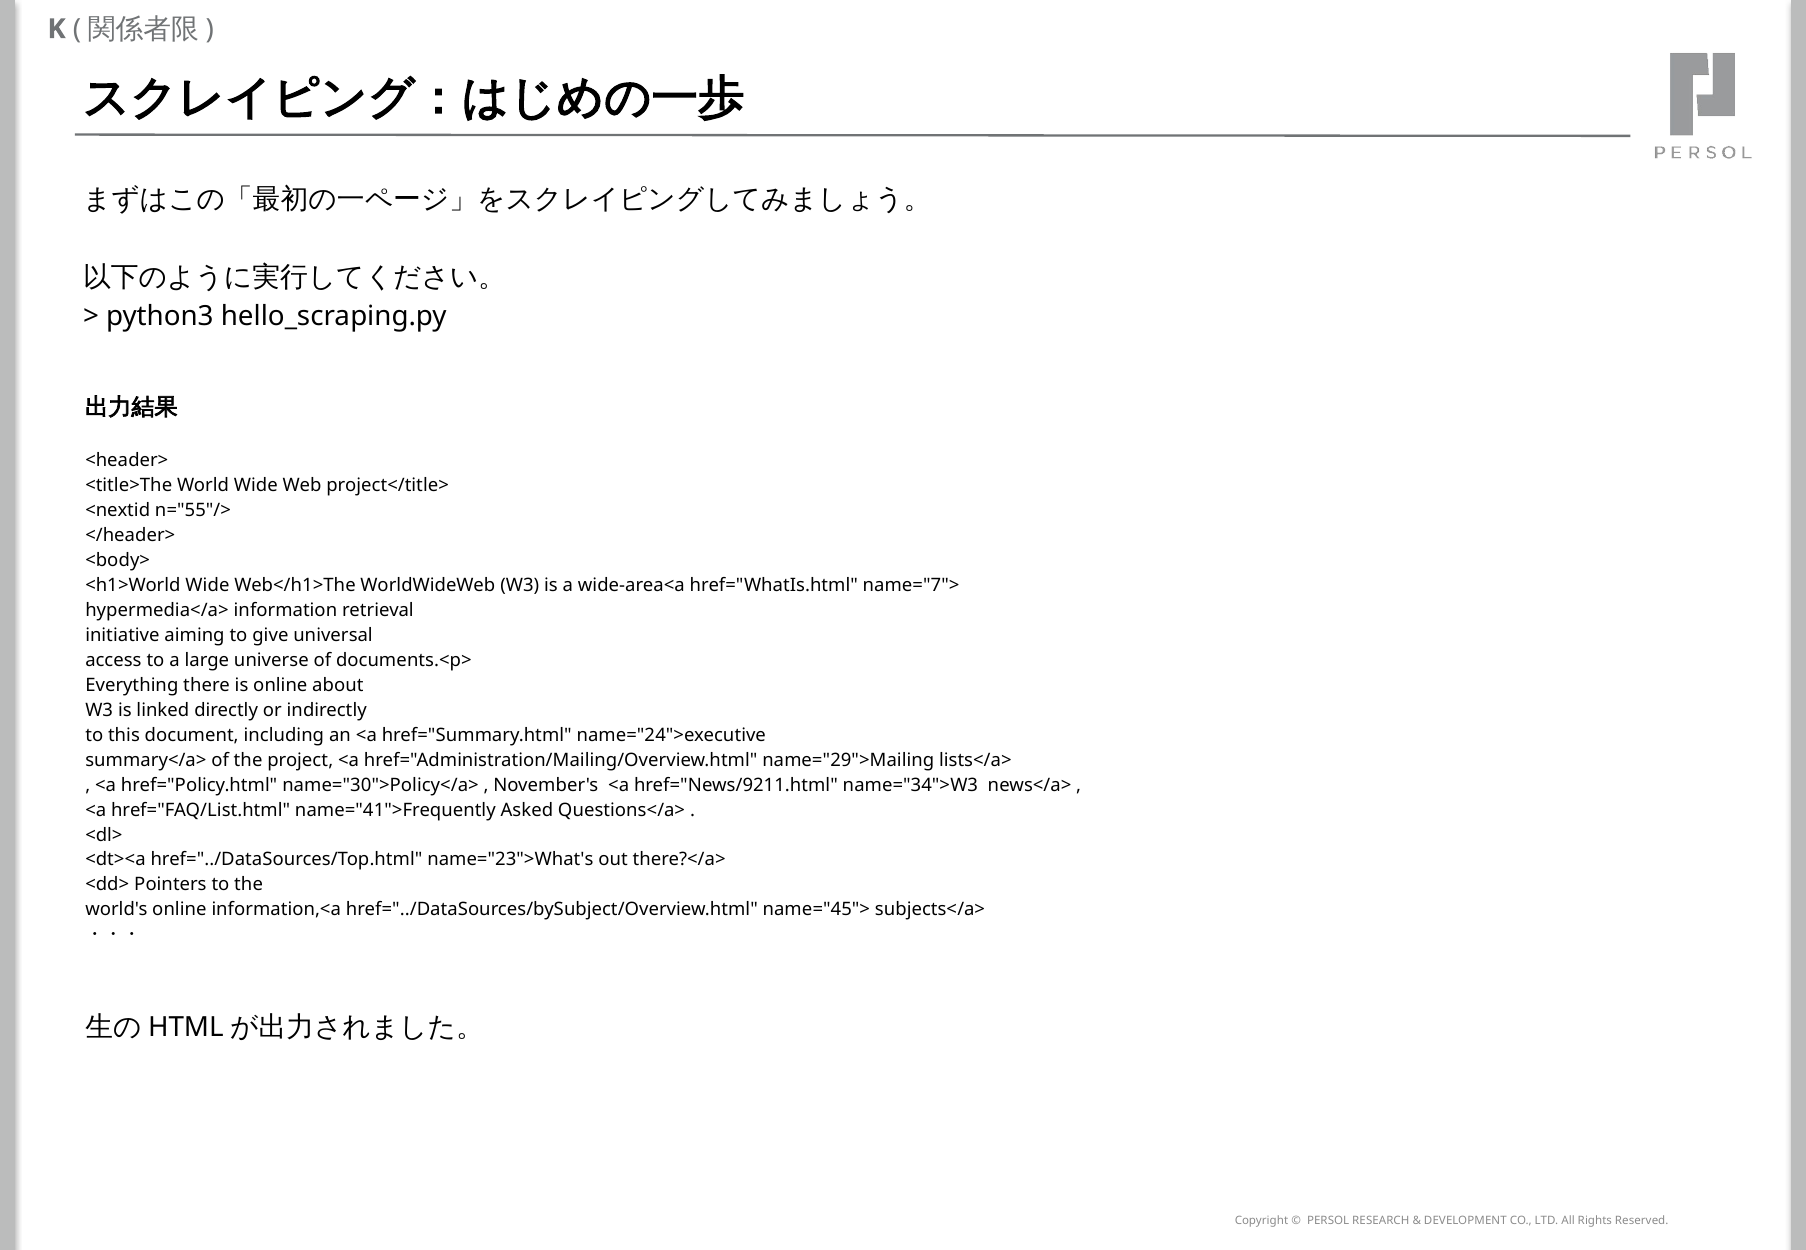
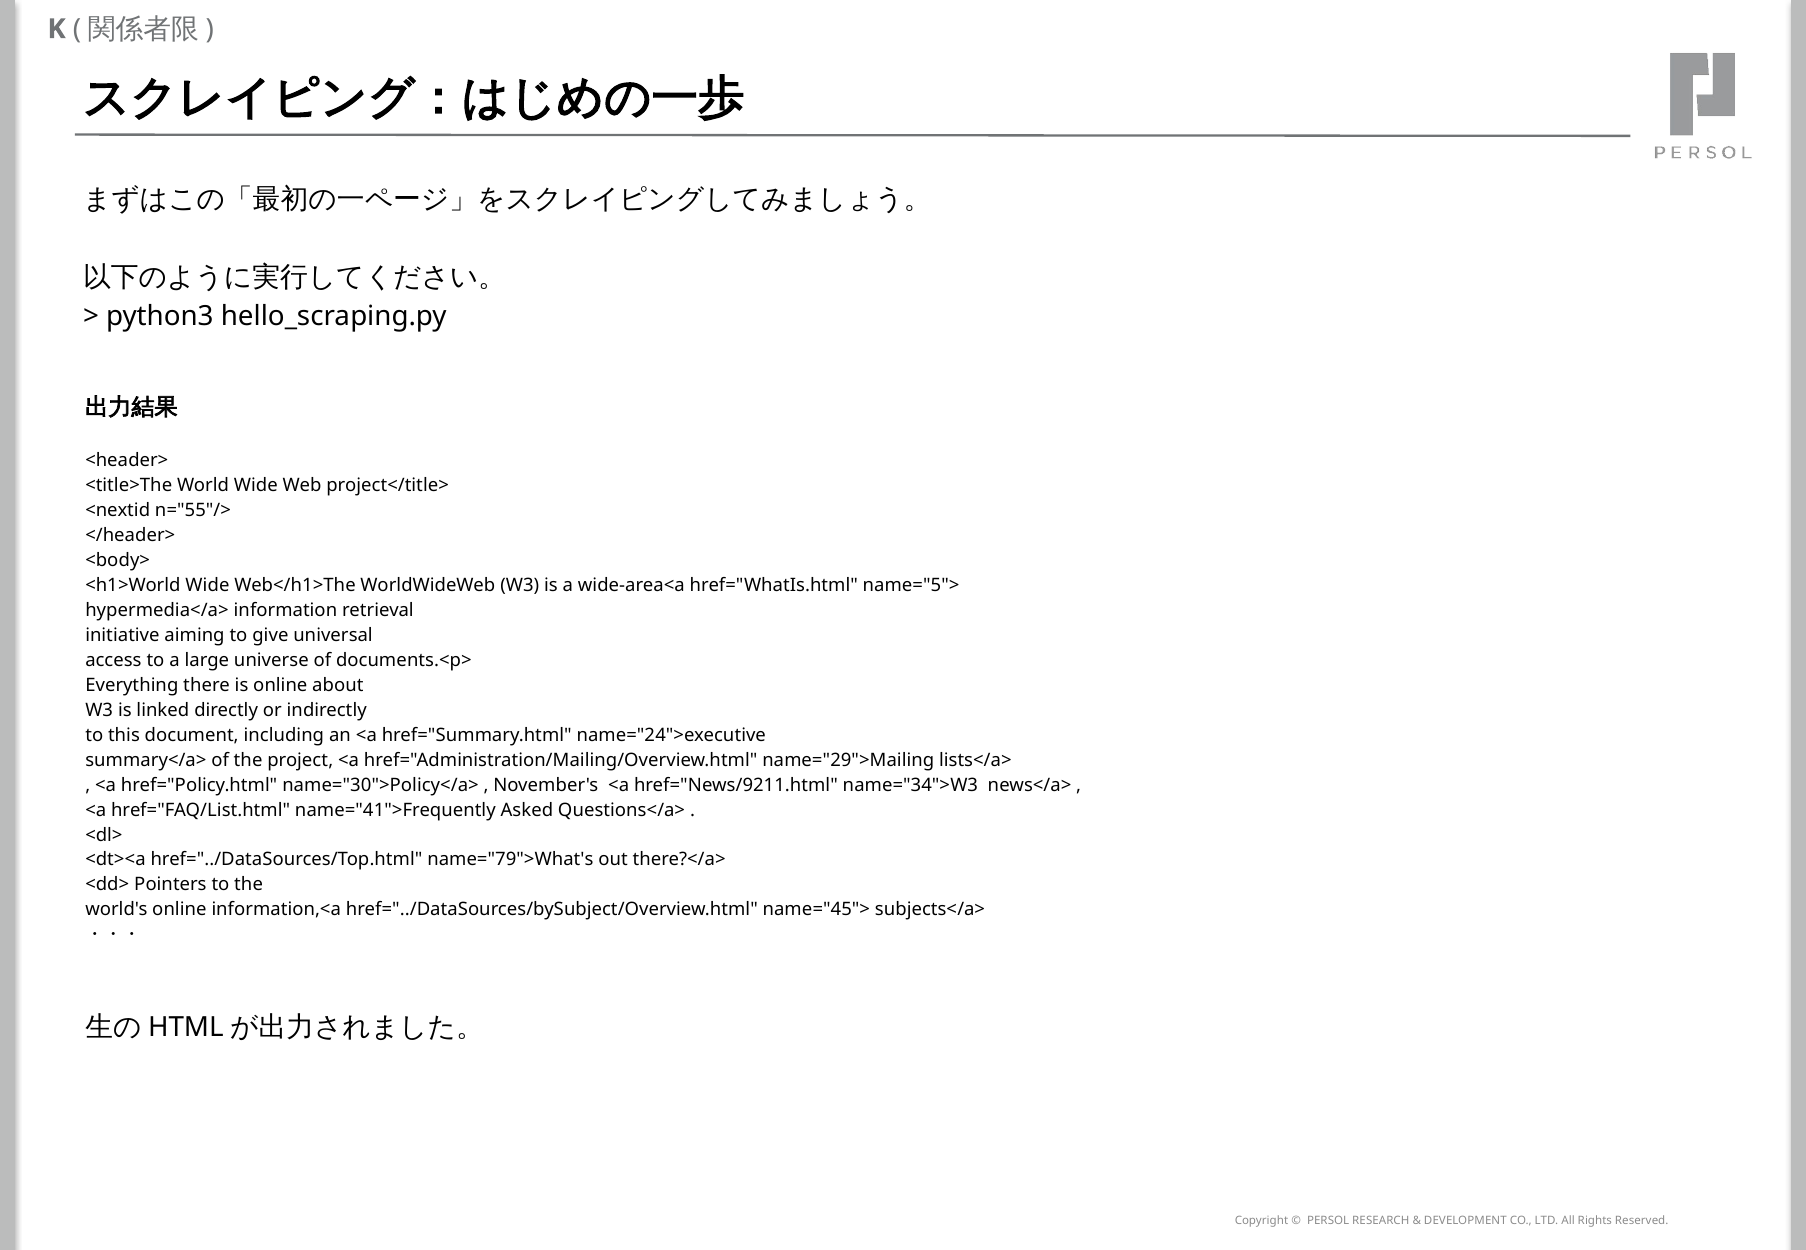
name="7">: name="7"> -> name="5">
name="23">What's: name="23">What's -> name="79">What's
